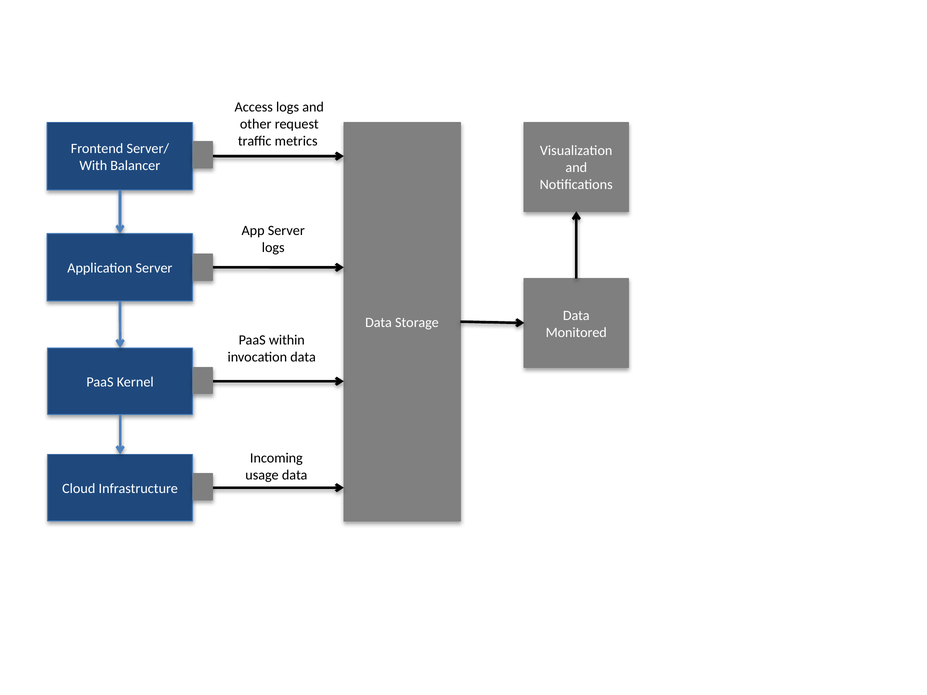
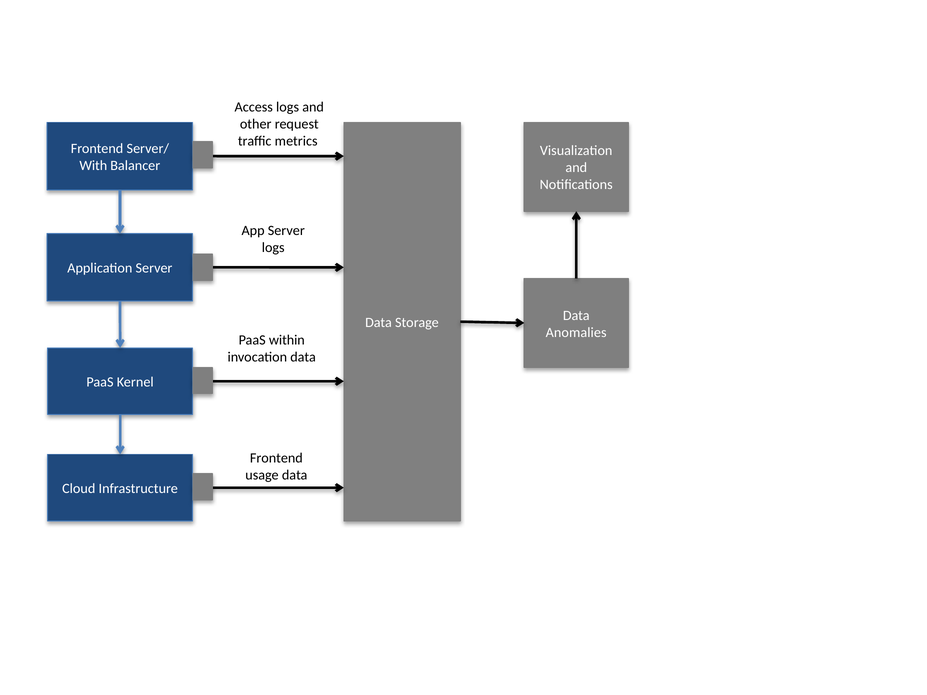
Monitored: Monitored -> Anomalies
Incoming at (276, 458): Incoming -> Frontend
